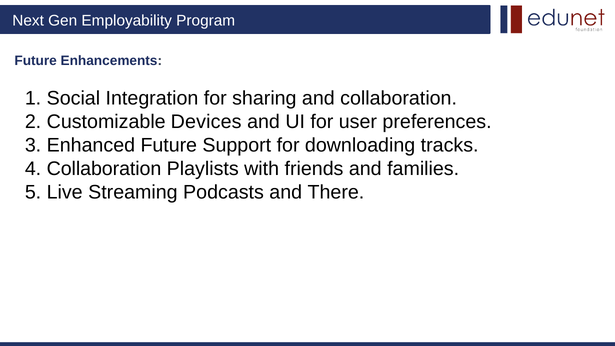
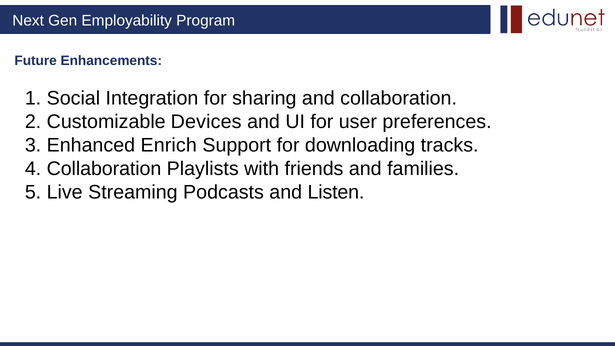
Enhanced Future: Future -> Enrich
There: There -> Listen
